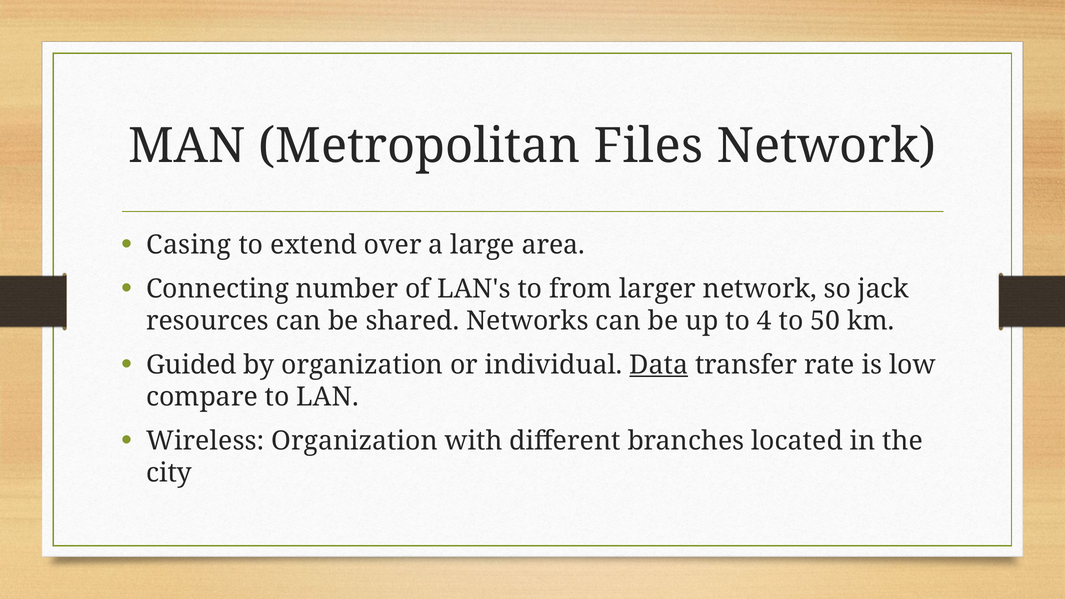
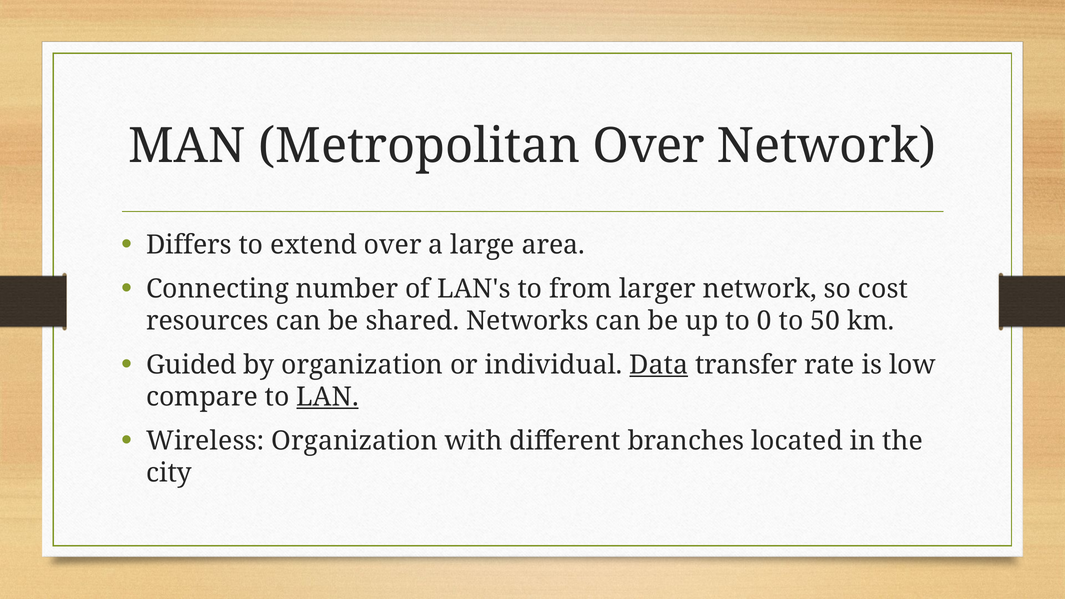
Metropolitan Files: Files -> Over
Casing: Casing -> Differs
jack: jack -> cost
4: 4 -> 0
LAN underline: none -> present
